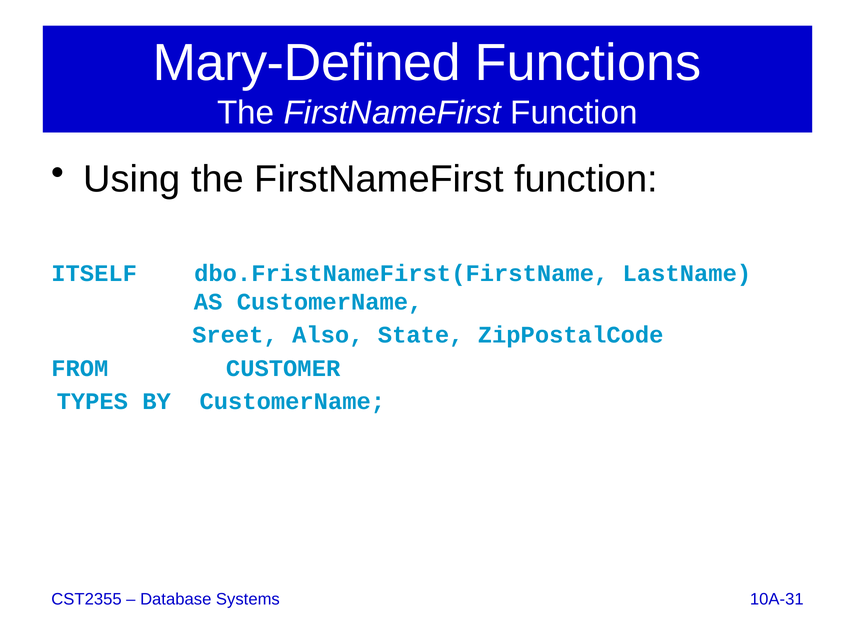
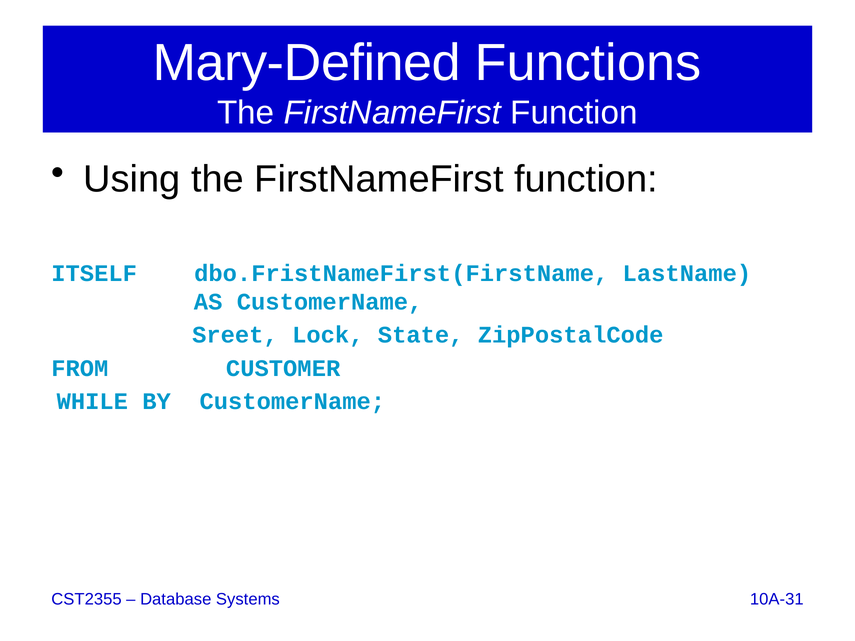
Also: Also -> Lock
TYPES: TYPES -> WHILE
